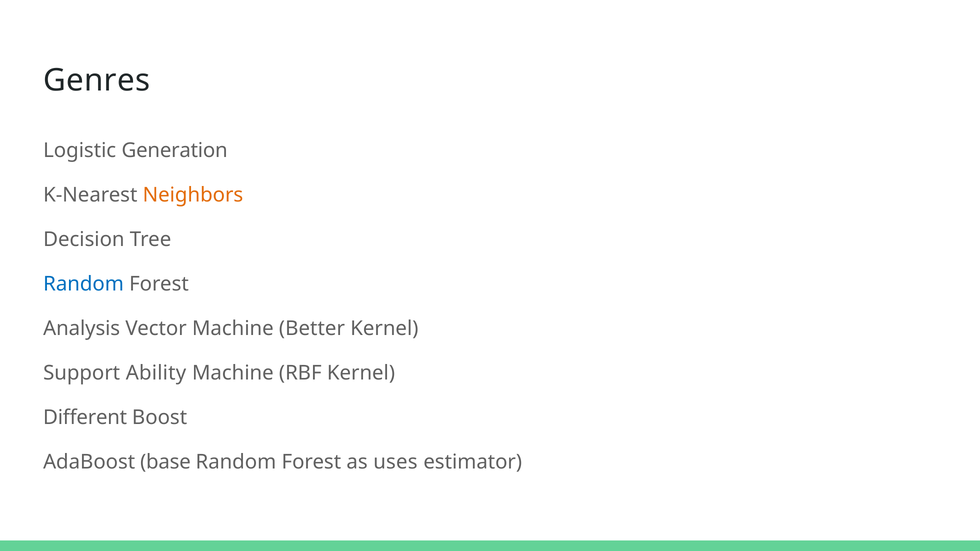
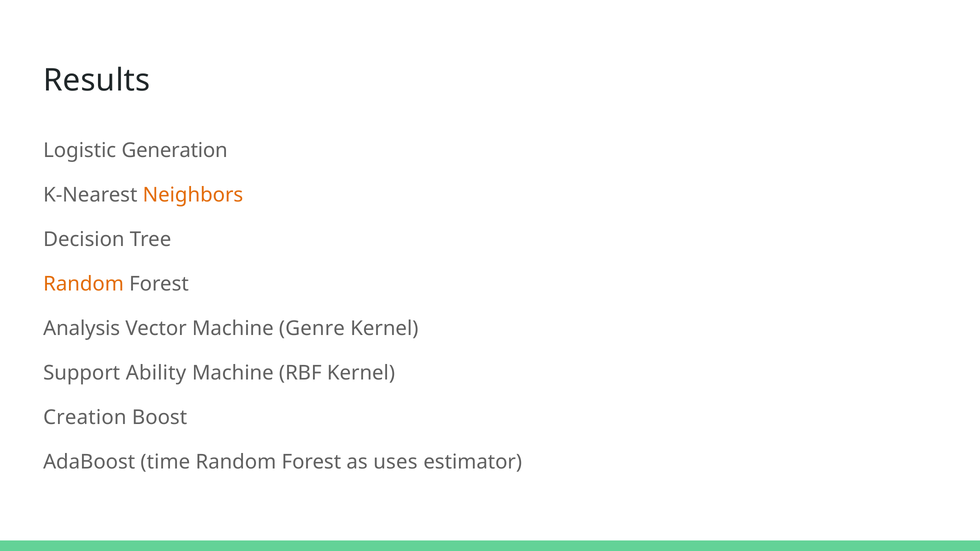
Genres: Genres -> Results
Random at (84, 284) colour: blue -> orange
Better: Better -> Genre
Different: Different -> Creation
base: base -> time
